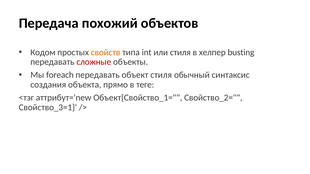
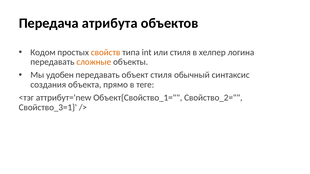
похожий: похожий -> атрибута
busting: busting -> логина
сложные colour: red -> orange
foreach: foreach -> удобен
